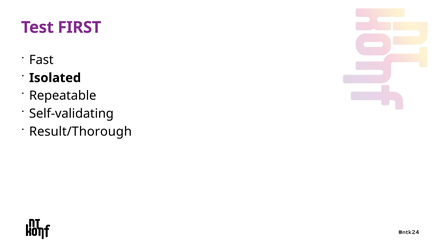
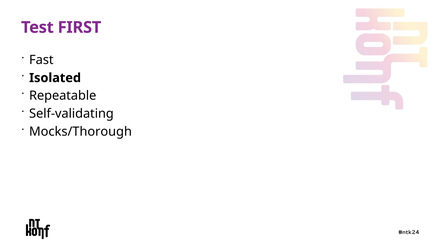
Result/Thorough: Result/Thorough -> Mocks/Thorough
